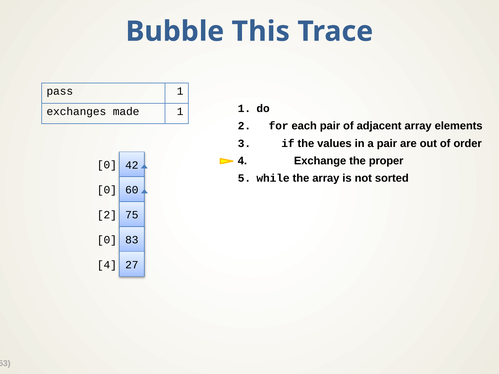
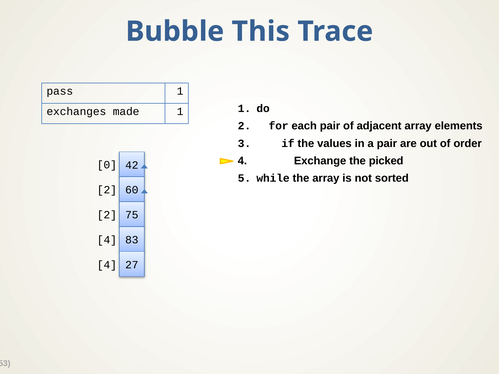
proper: proper -> picked
0 at (107, 190): 0 -> 2
0 at (107, 240): 0 -> 4
